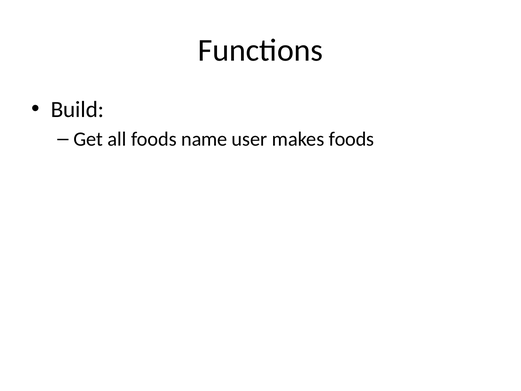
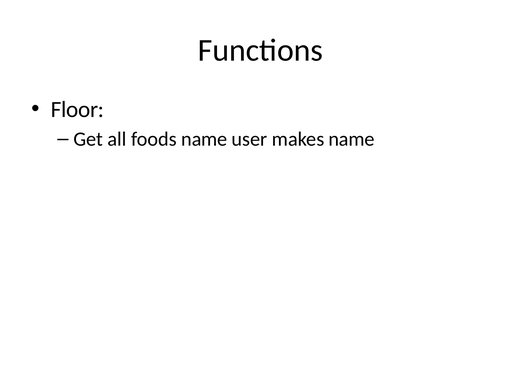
Build: Build -> Floor
makes foods: foods -> name
